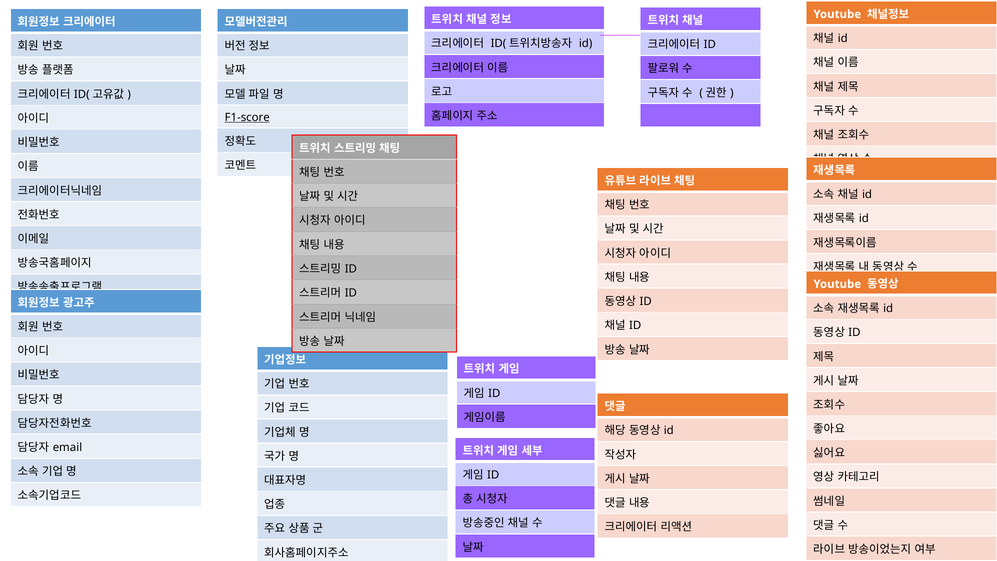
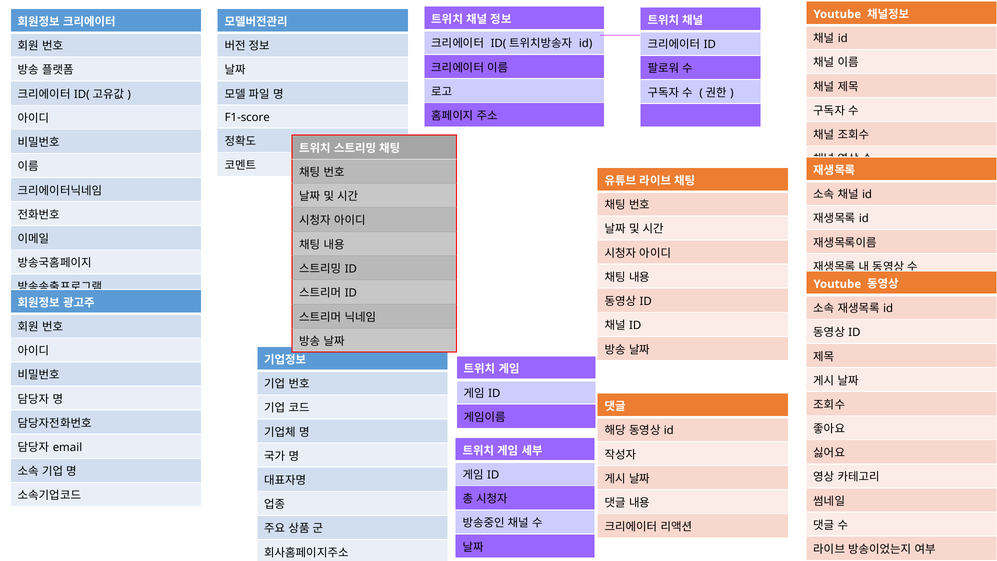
F1-score underline: present -> none
